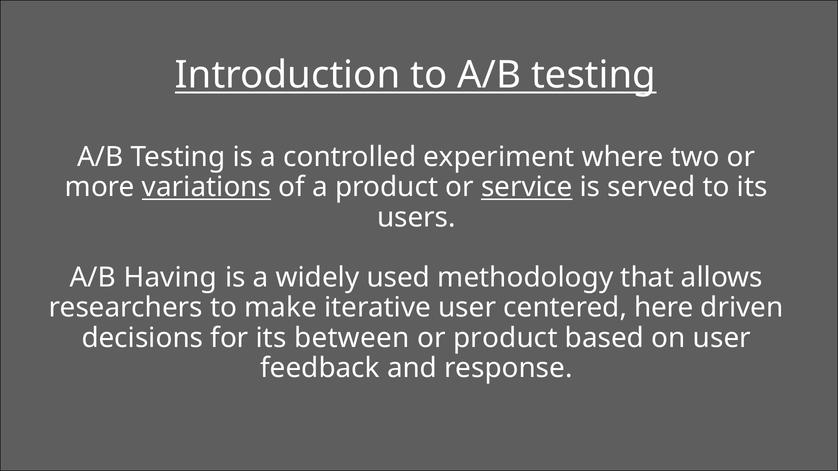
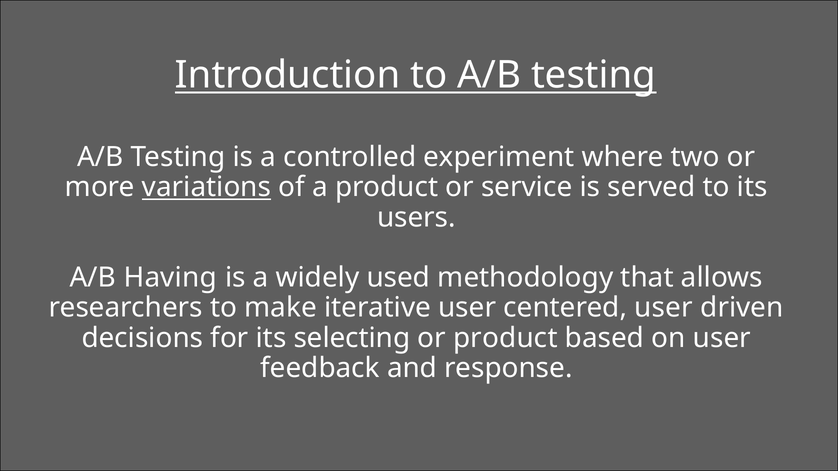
service underline: present -> none
centered here: here -> user
between: between -> selecting
